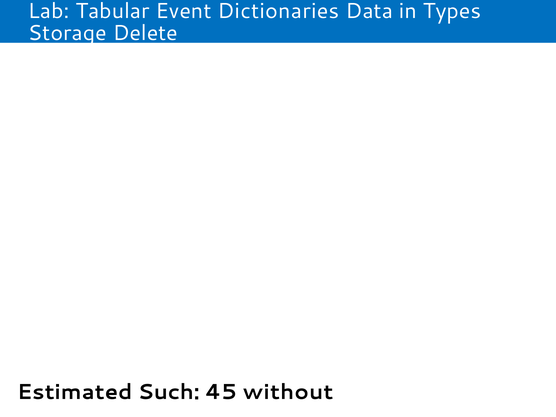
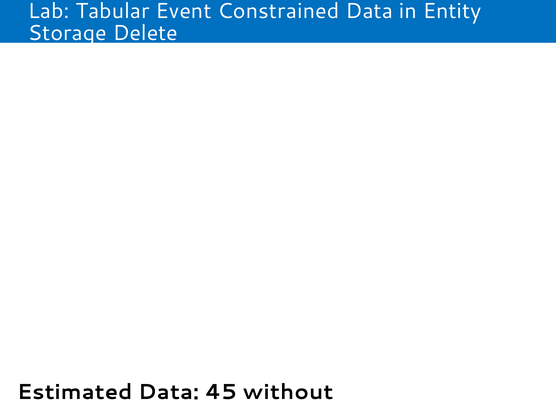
Dictionaries: Dictionaries -> Constrained
Types: Types -> Entity
Estimated Such: Such -> Data
